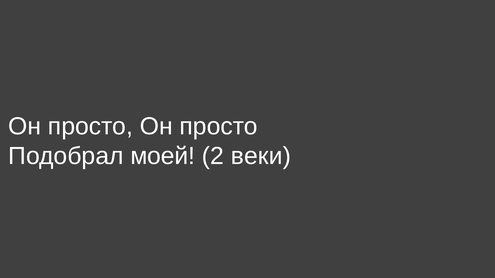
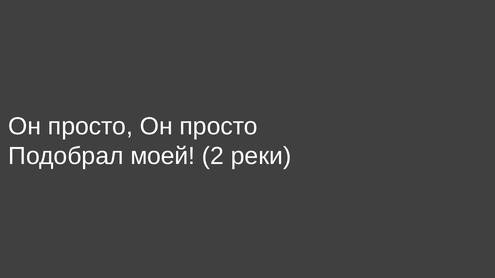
веки: веки -> реки
